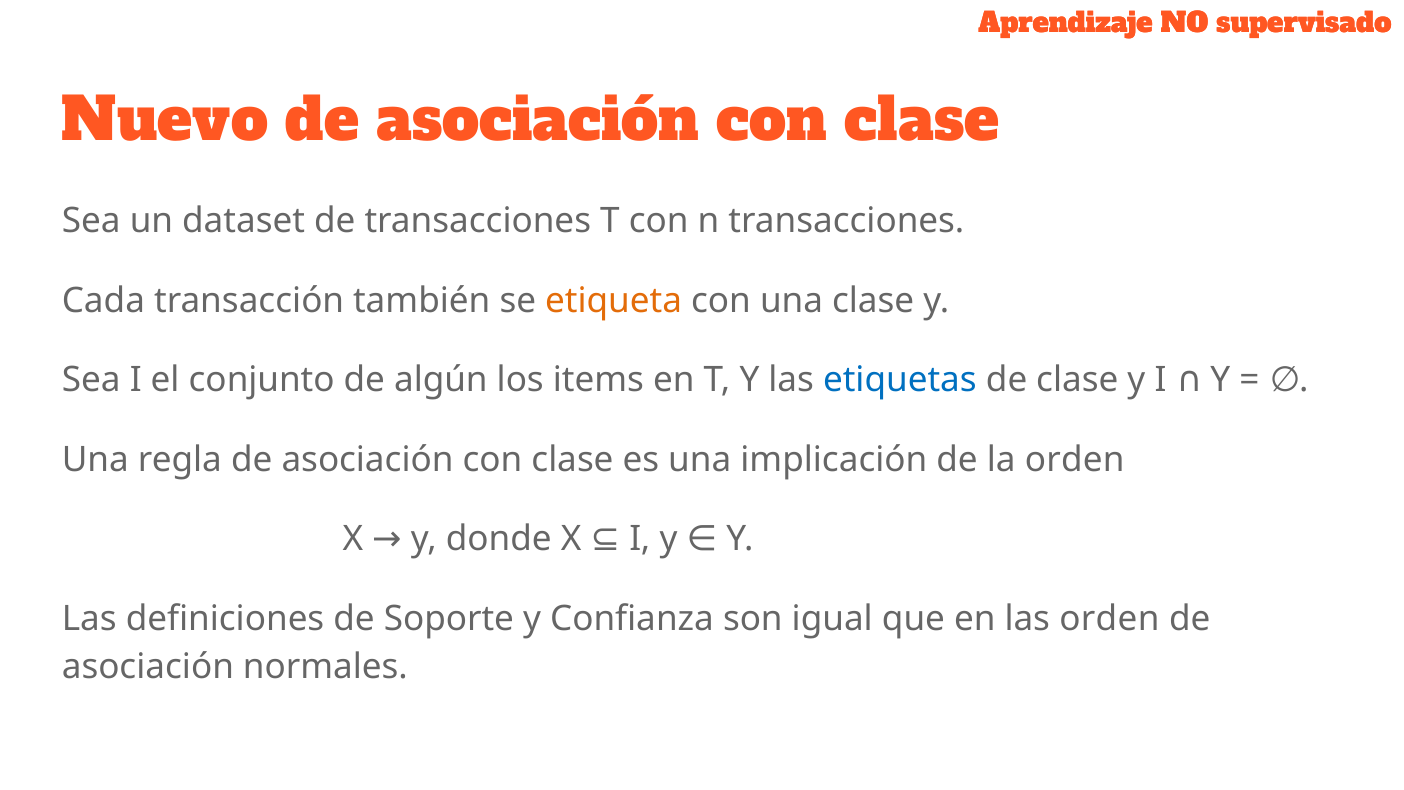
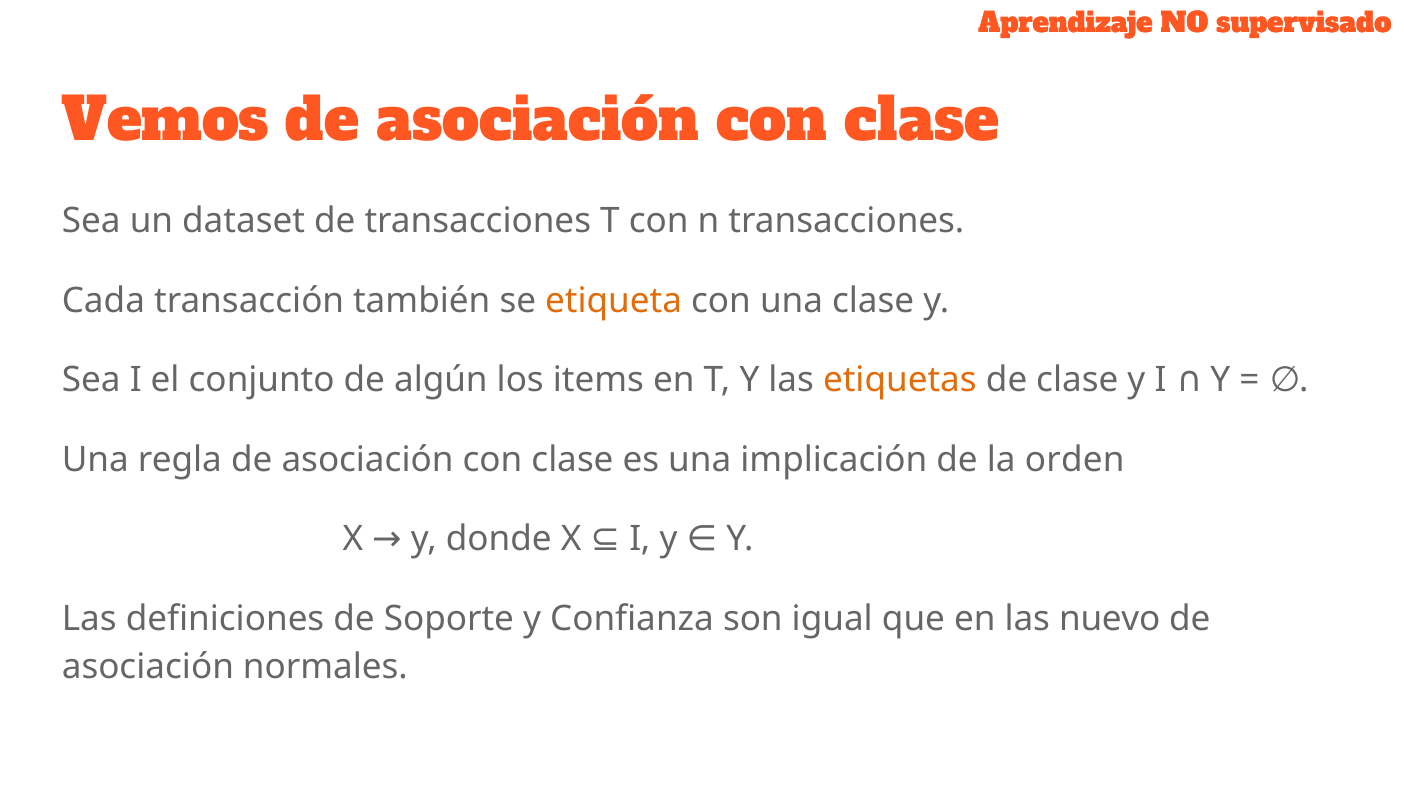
Nuevo: Nuevo -> Vemos
etiquetas colour: blue -> orange
las orden: orden -> nuevo
